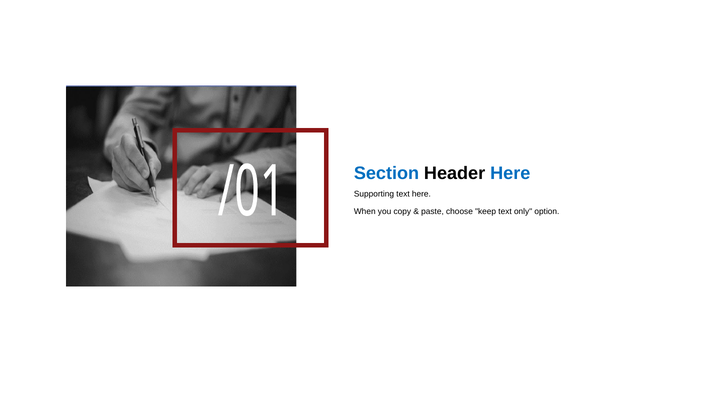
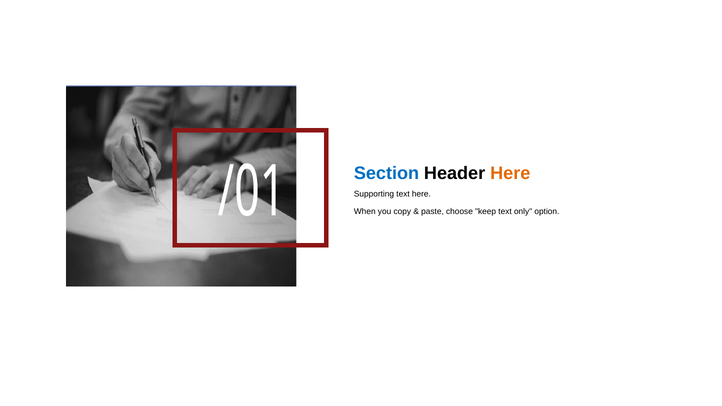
Here at (510, 173) colour: blue -> orange
